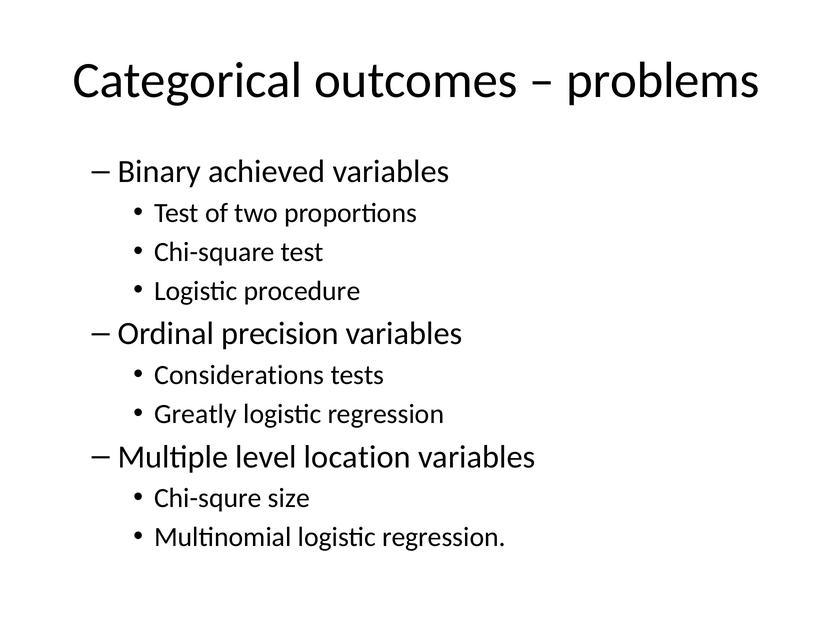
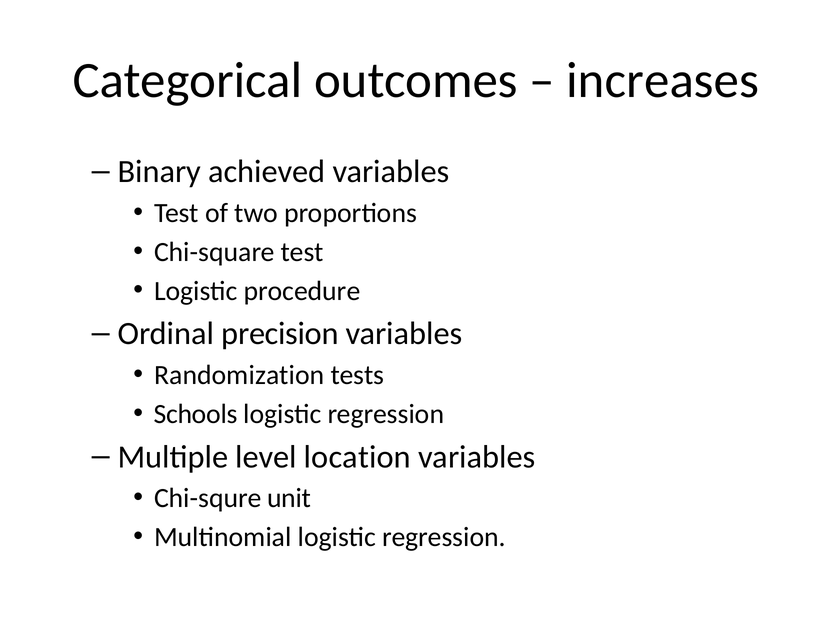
problems: problems -> increases
Considerations: Considerations -> Randomization
Greatly: Greatly -> Schools
size: size -> unit
